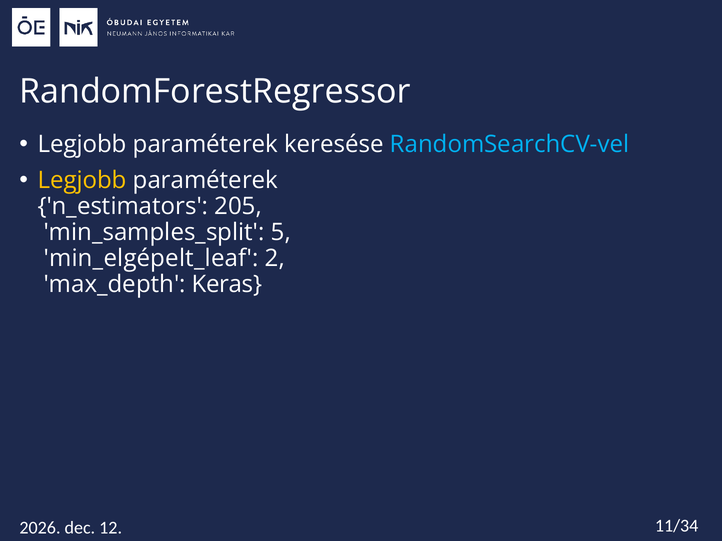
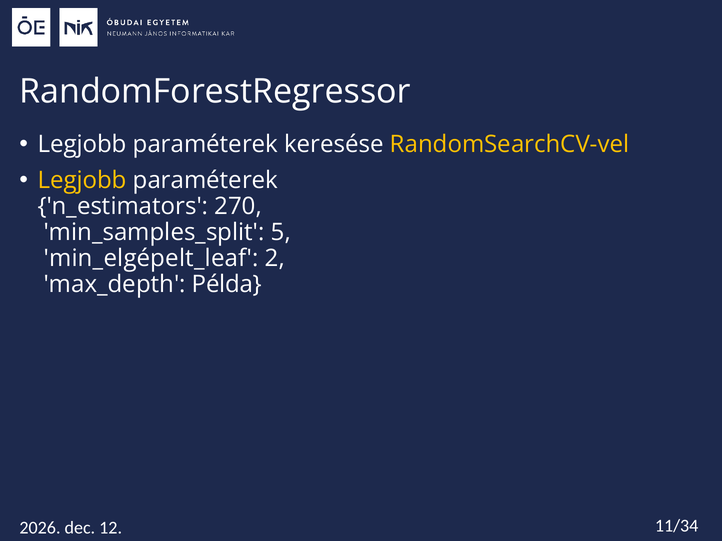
RandomSearchCV-vel colour: light blue -> yellow
205: 205 -> 270
Keras: Keras -> Példa
